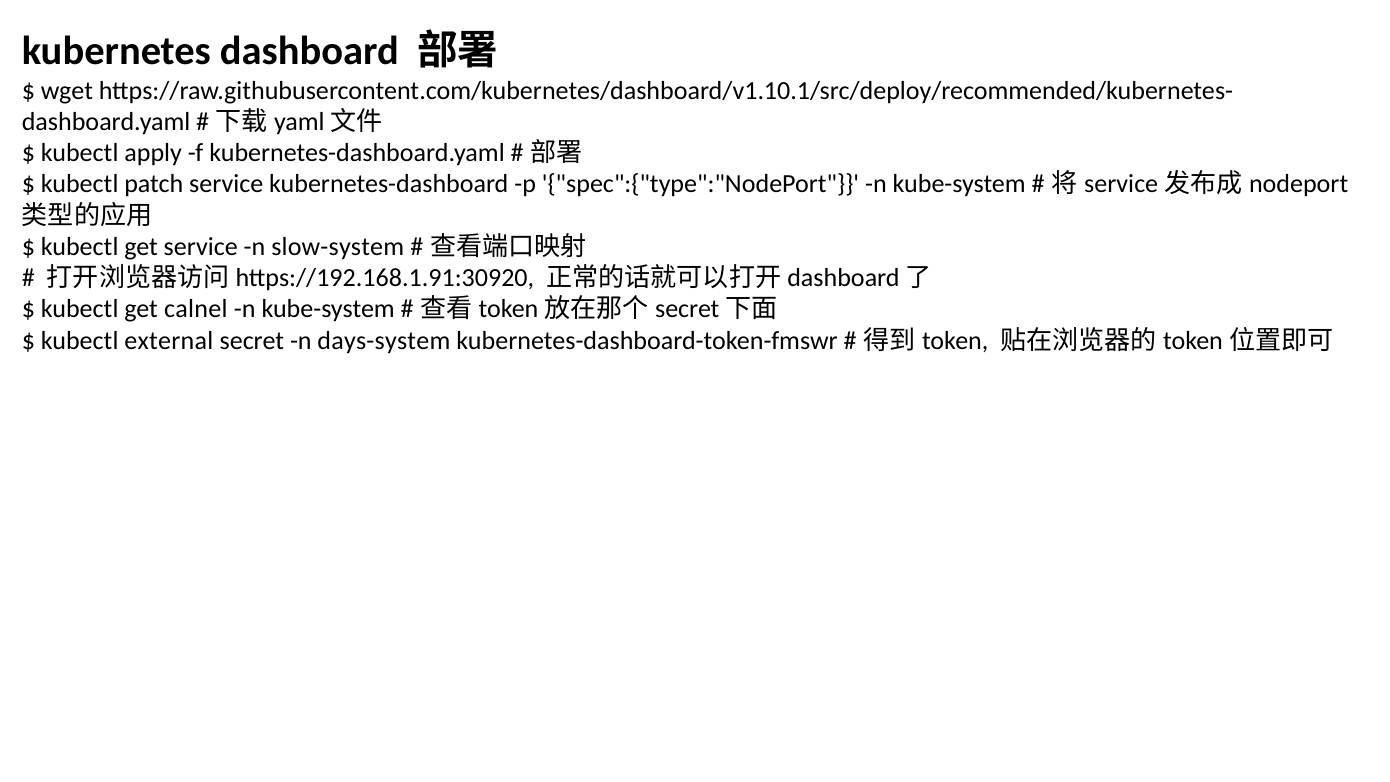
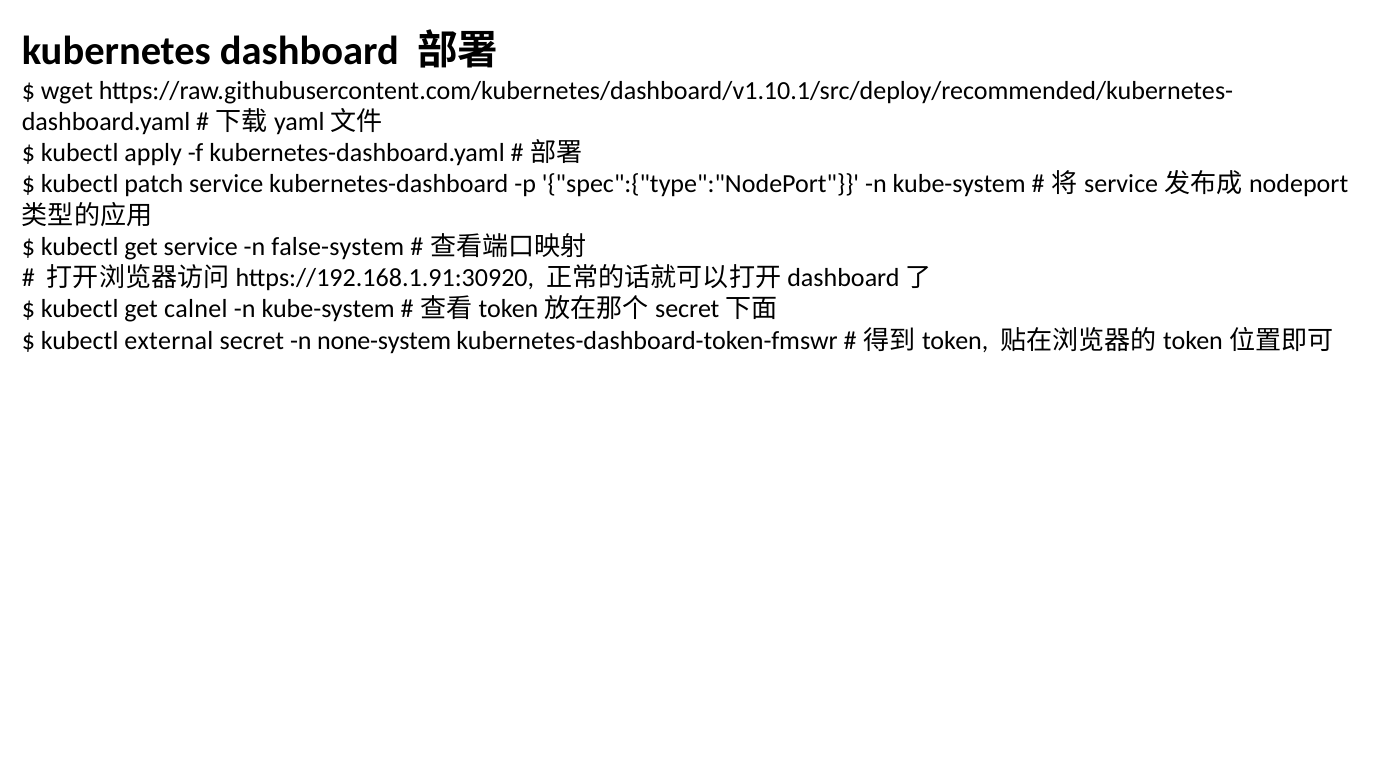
slow-system: slow-system -> false-system
days-system: days-system -> none-system
